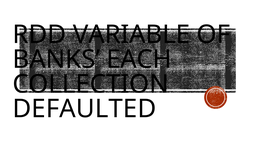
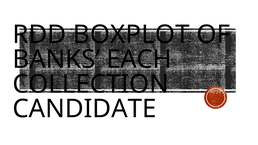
VARIABLE: VARIABLE -> BOXPLOT
DEFAULTED: DEFAULTED -> CANDIDATE
